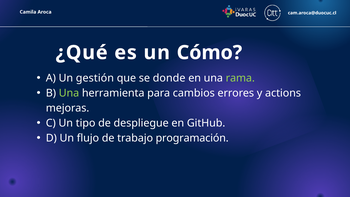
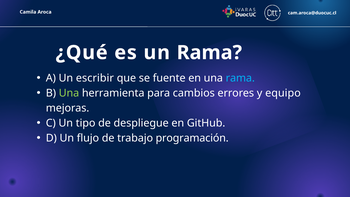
un Cómo: Cómo -> Rama
gestión: gestión -> escribir
donde: donde -> fuente
rama at (240, 78) colour: light green -> light blue
actions: actions -> equipo
